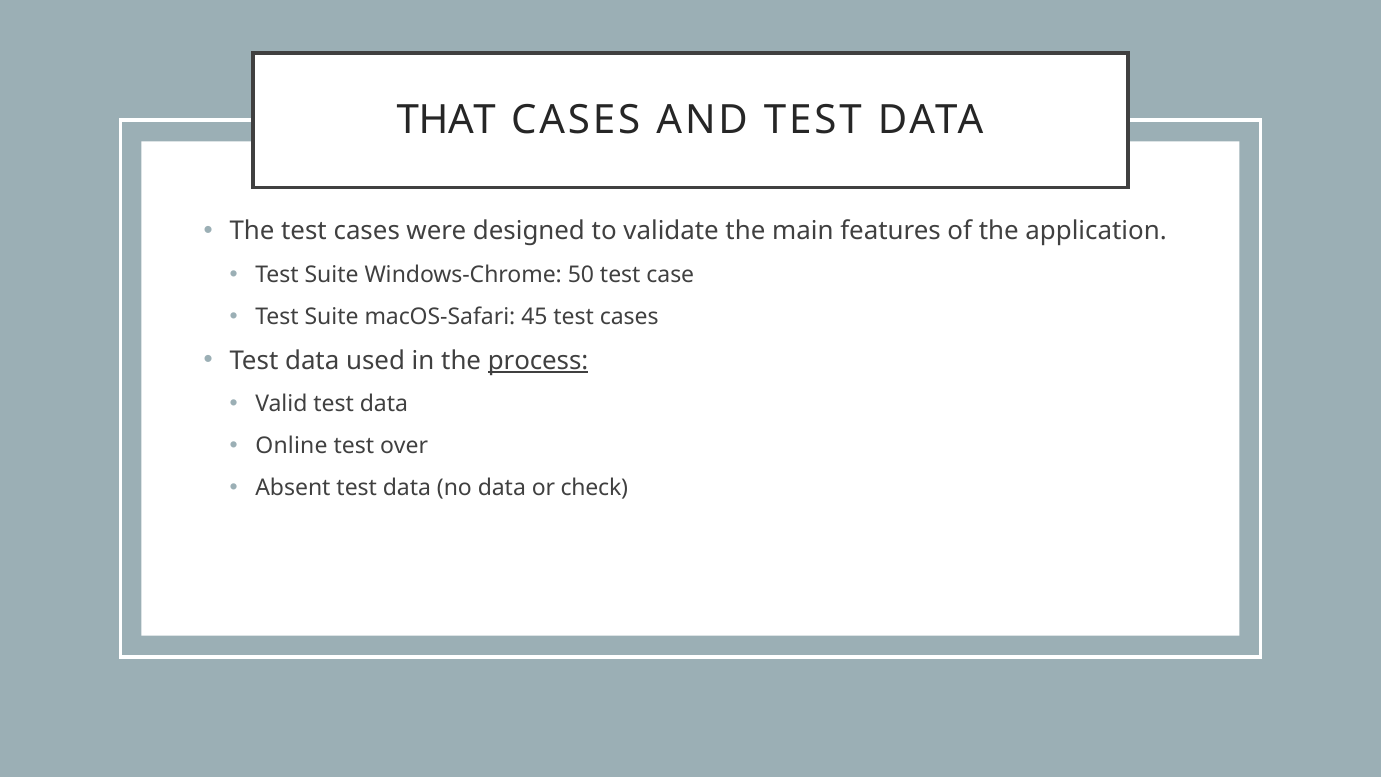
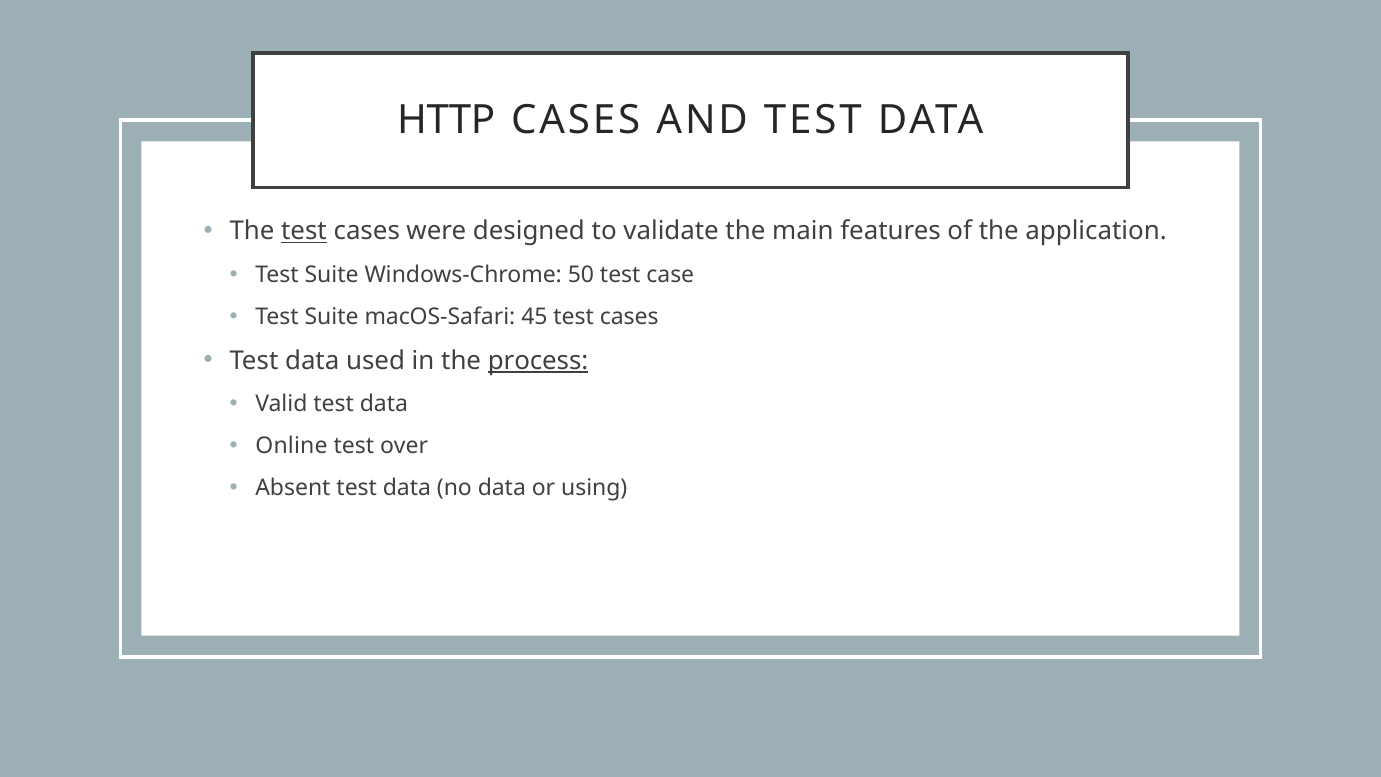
THAT: THAT -> HTTP
test at (304, 231) underline: none -> present
check: check -> using
